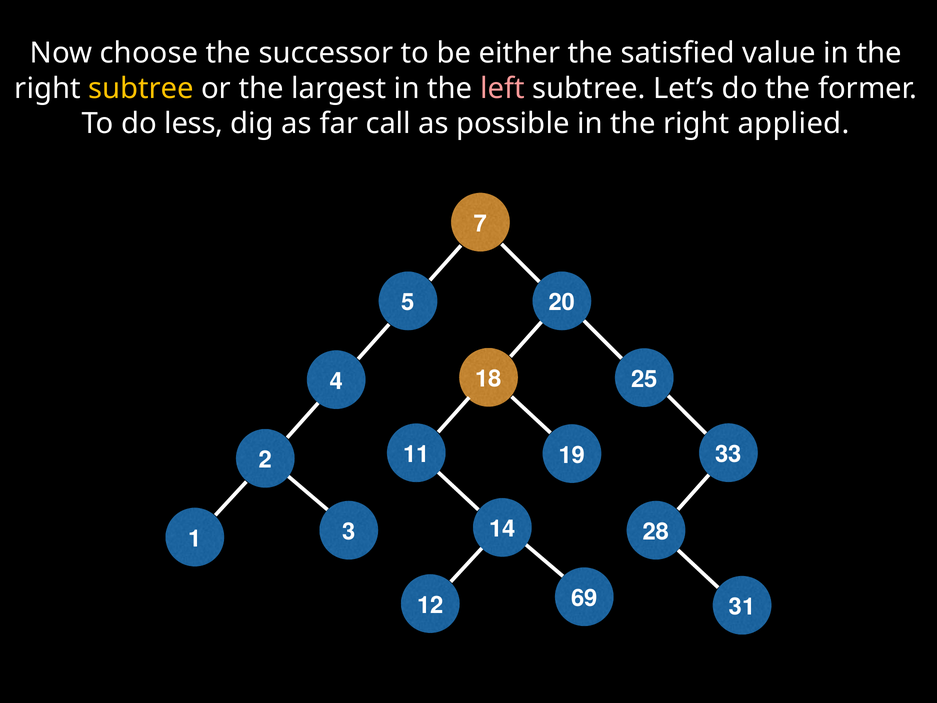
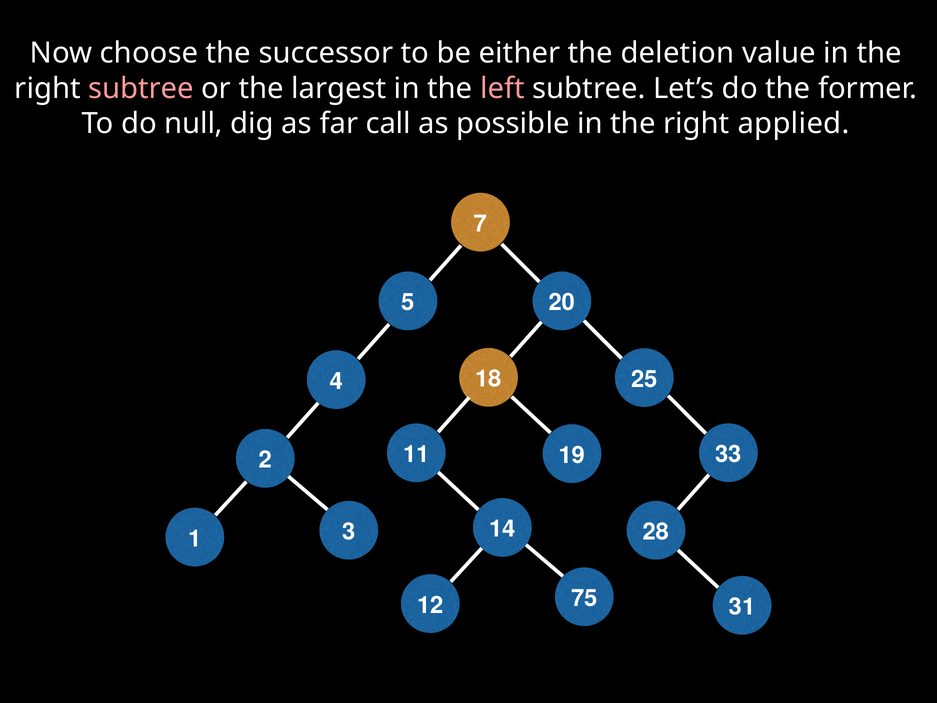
satisfied: satisfied -> deletion
subtree at (141, 88) colour: yellow -> pink
less: less -> null
69: 69 -> 75
